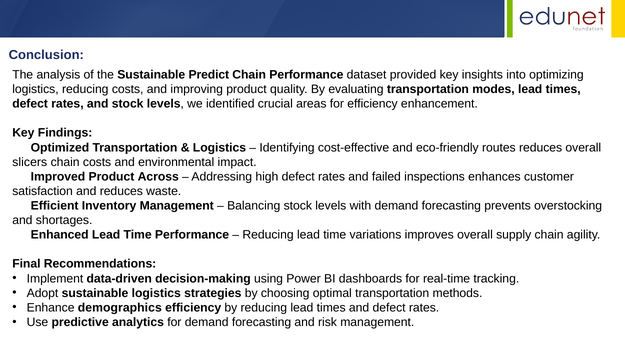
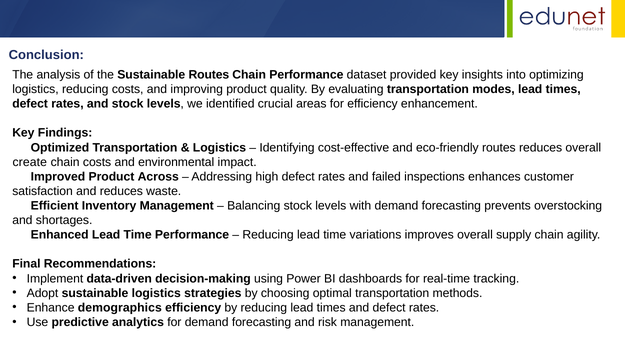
Sustainable Predict: Predict -> Routes
slicers: slicers -> create
